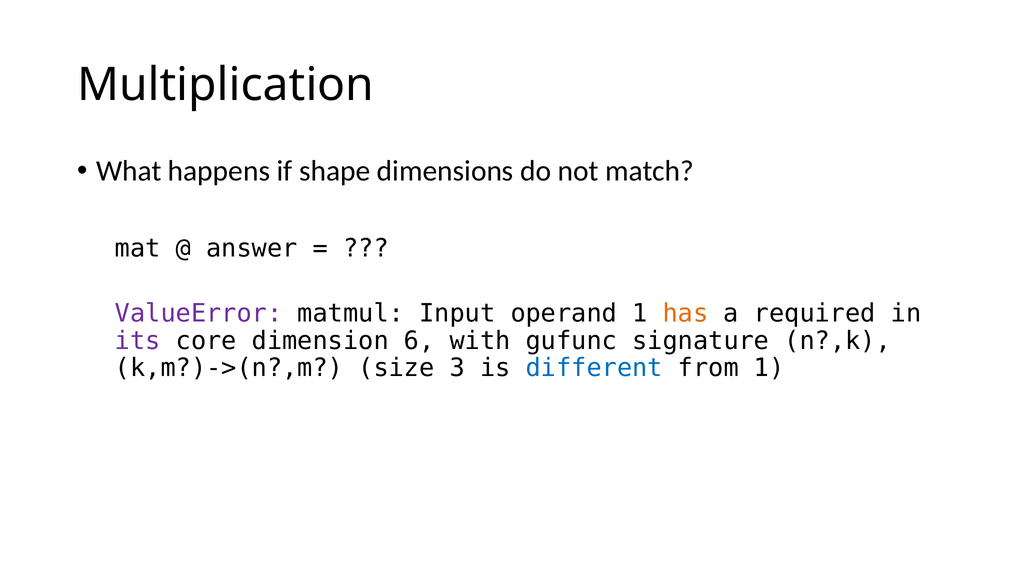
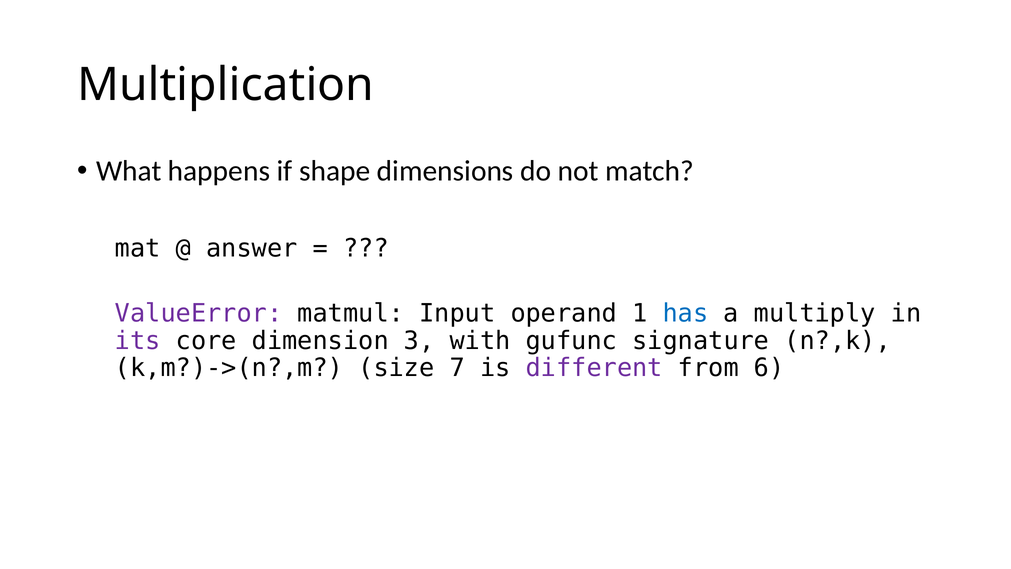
has colour: orange -> blue
required: required -> multiply
6: 6 -> 3
3: 3 -> 7
different colour: blue -> purple
from 1: 1 -> 6
